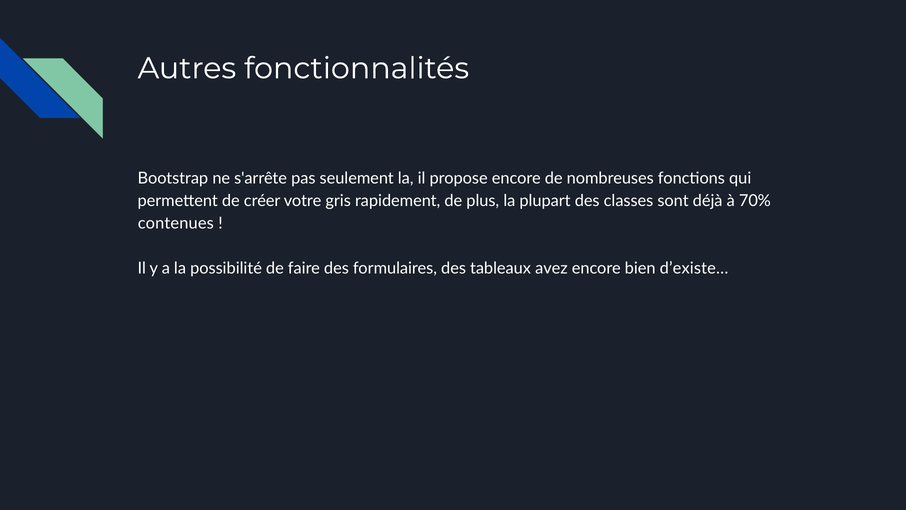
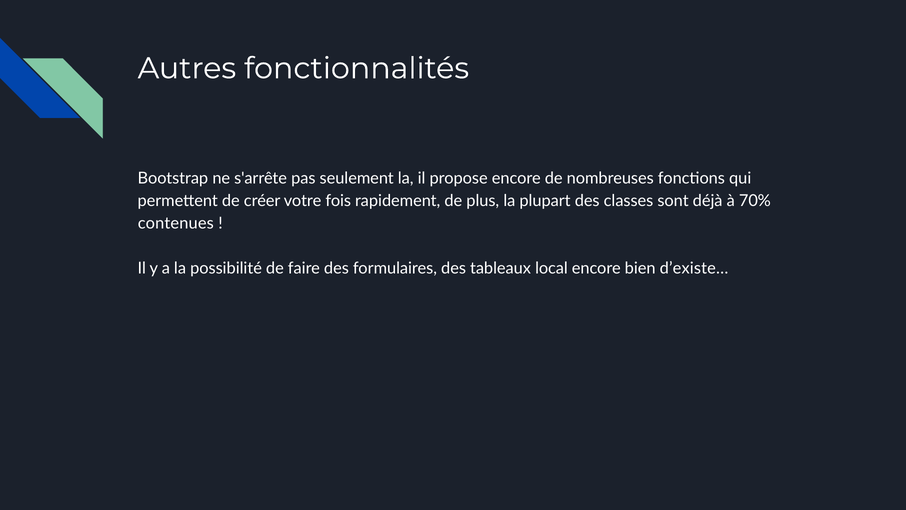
gris: gris -> fois
avez: avez -> local
